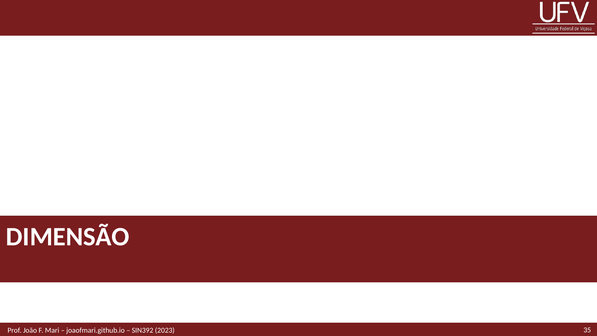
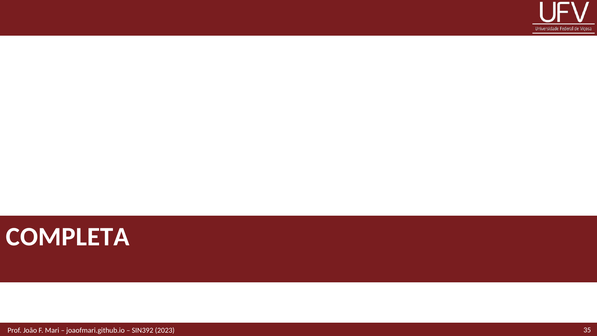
DIMENSÃO: DIMENSÃO -> COMPLETA
